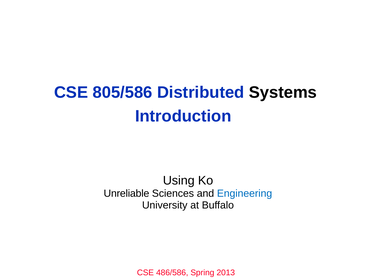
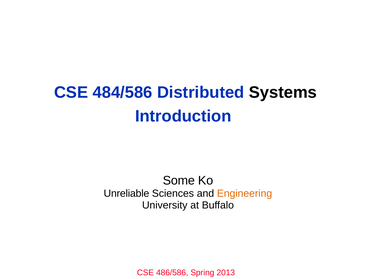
805/586: 805/586 -> 484/586
Using: Using -> Some
Engineering colour: blue -> orange
